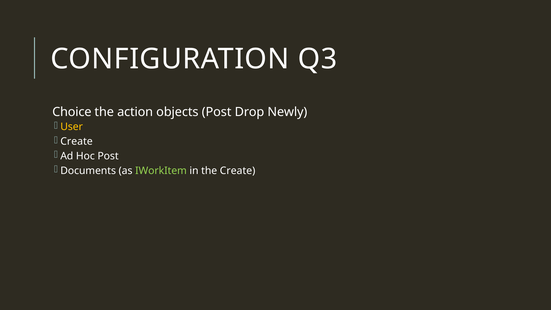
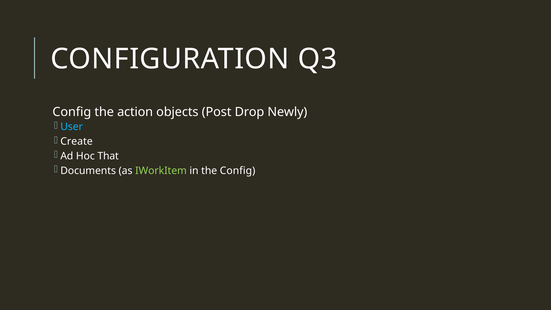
Choice at (72, 112): Choice -> Config
User colour: yellow -> light blue
Hoc Post: Post -> That
the Create: Create -> Config
